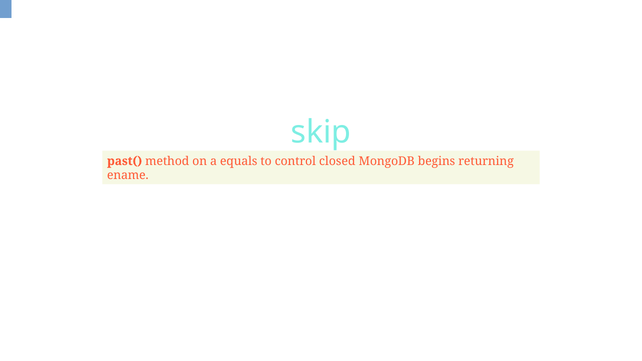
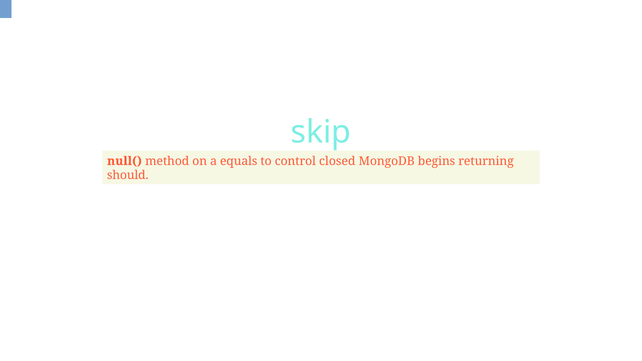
past(: past( -> null(
ename: ename -> should
